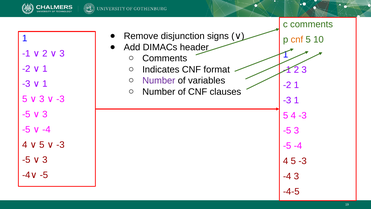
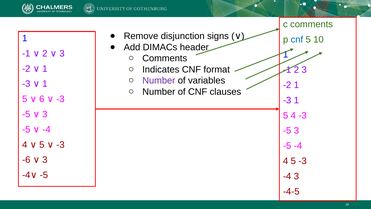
cnf at (297, 39) colour: orange -> blue
5 3: 3 -> 6
-5 at (26, 160): -5 -> -6
